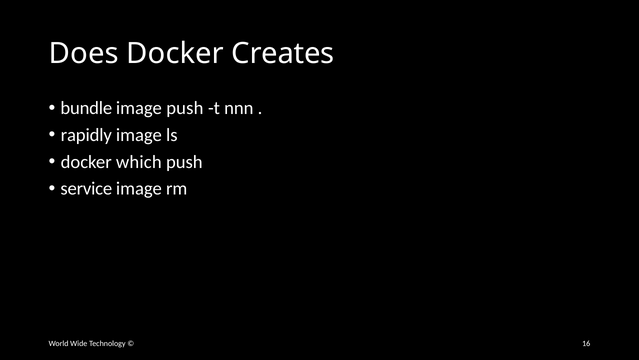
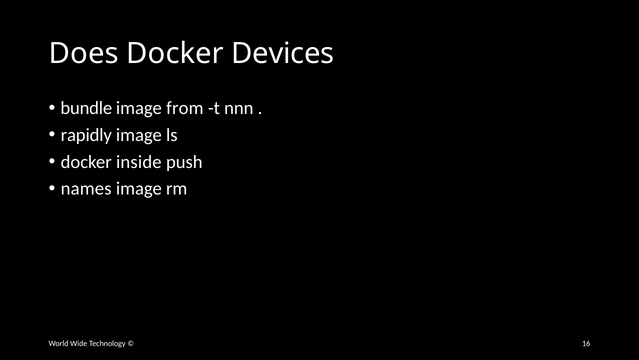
Creates: Creates -> Devices
image push: push -> from
which: which -> inside
service: service -> names
